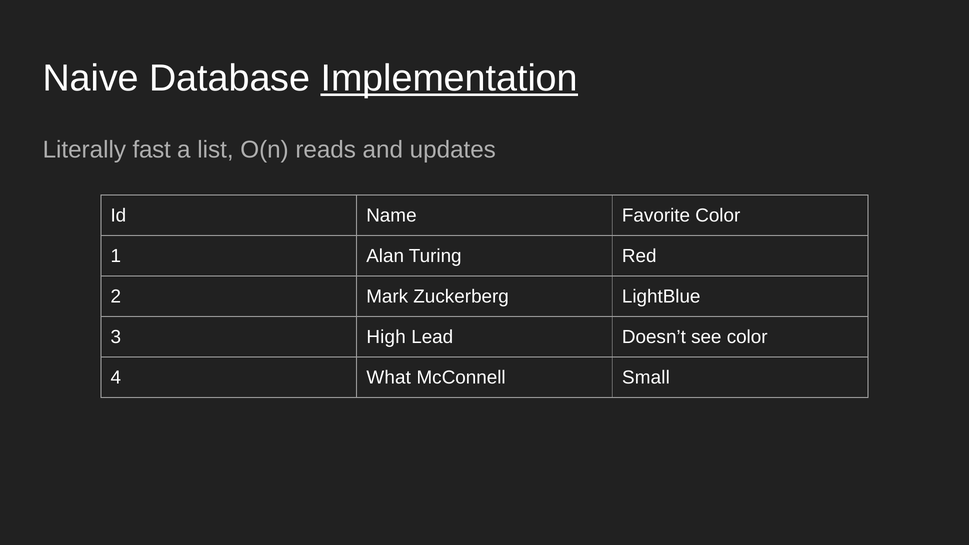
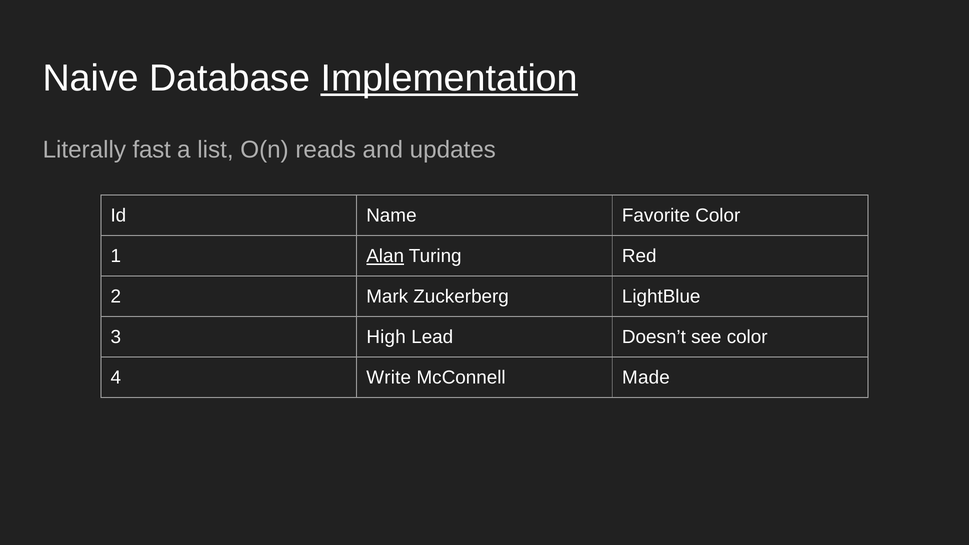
Alan underline: none -> present
What: What -> Write
Small: Small -> Made
